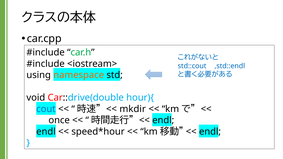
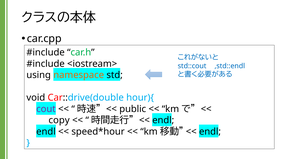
cout colour: blue -> purple
mkdir: mkdir -> public
once: once -> copy
